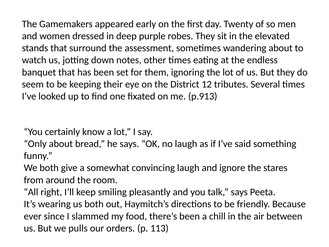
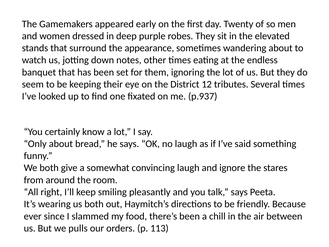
assessment: assessment -> appearance
p.913: p.913 -> p.937
